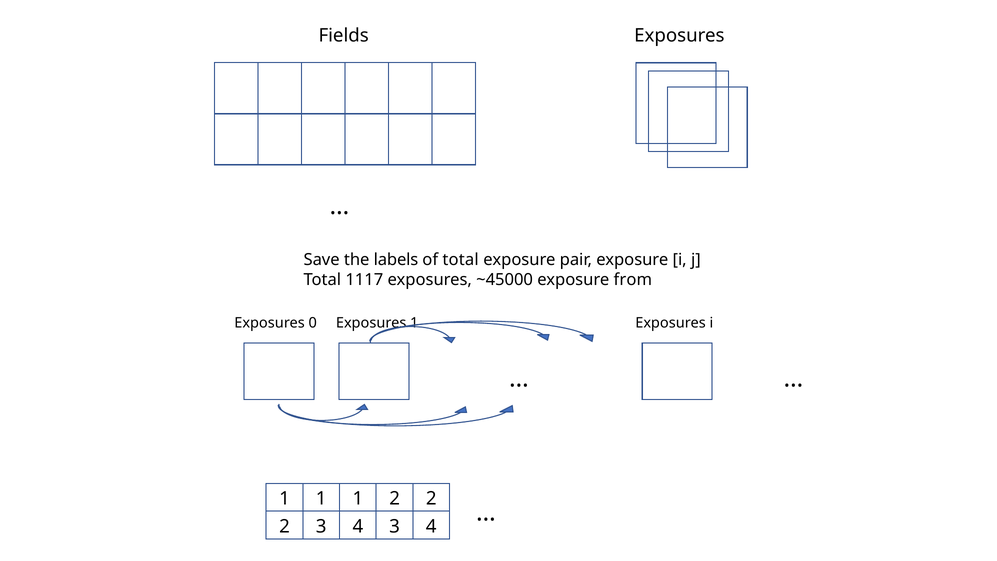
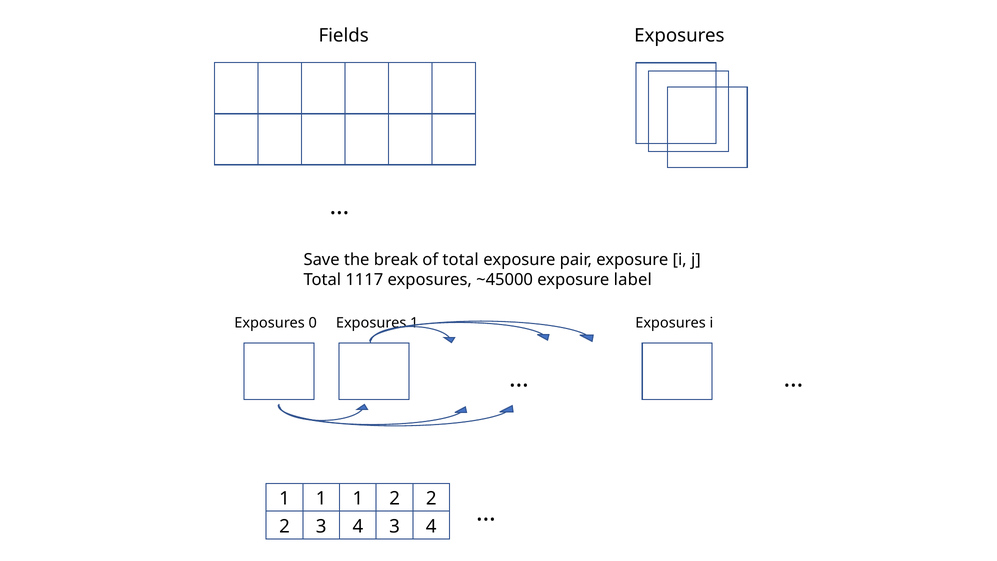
labels: labels -> break
from: from -> label
